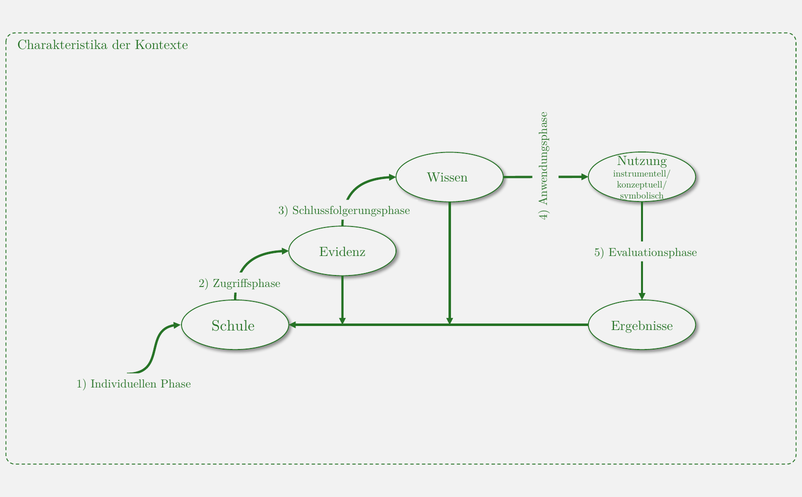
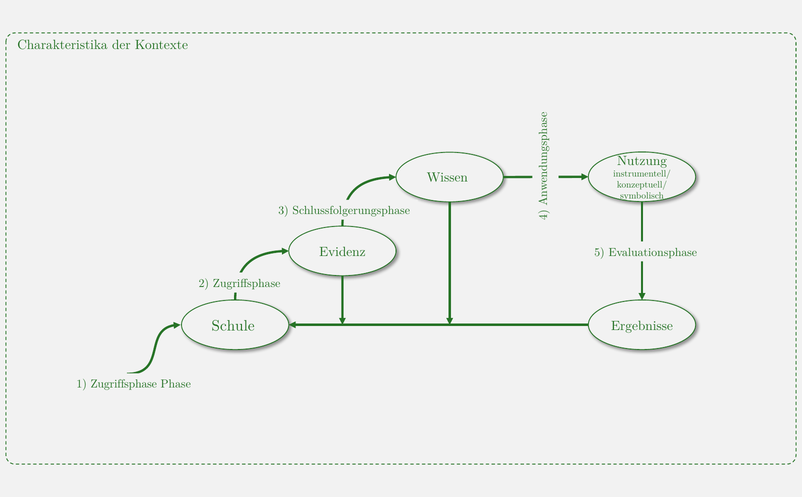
1 Individuellen: Individuellen -> Zugriffsphase
